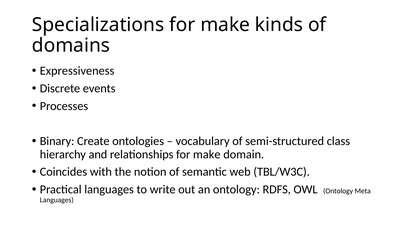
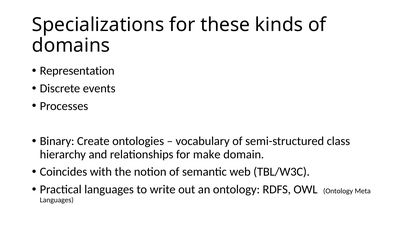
Specializations for make: make -> these
Expressiveness: Expressiveness -> Representation
